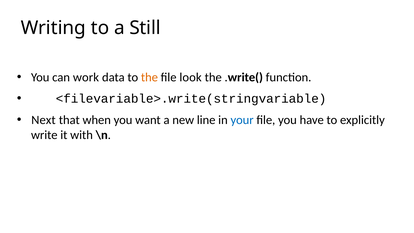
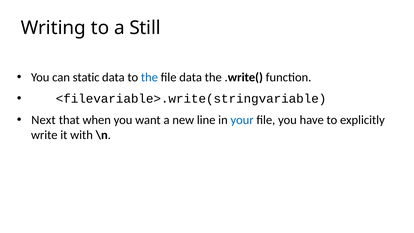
work: work -> static
the at (149, 77) colour: orange -> blue
file look: look -> data
